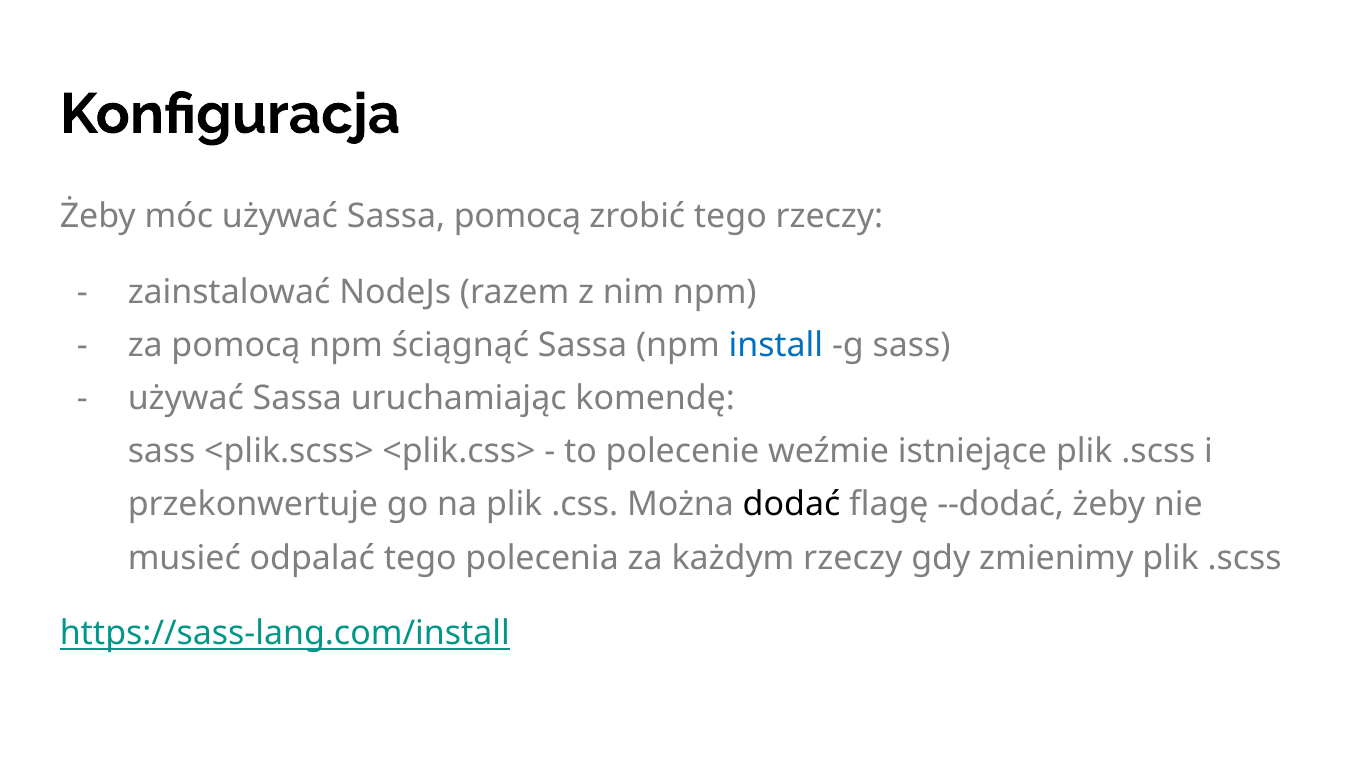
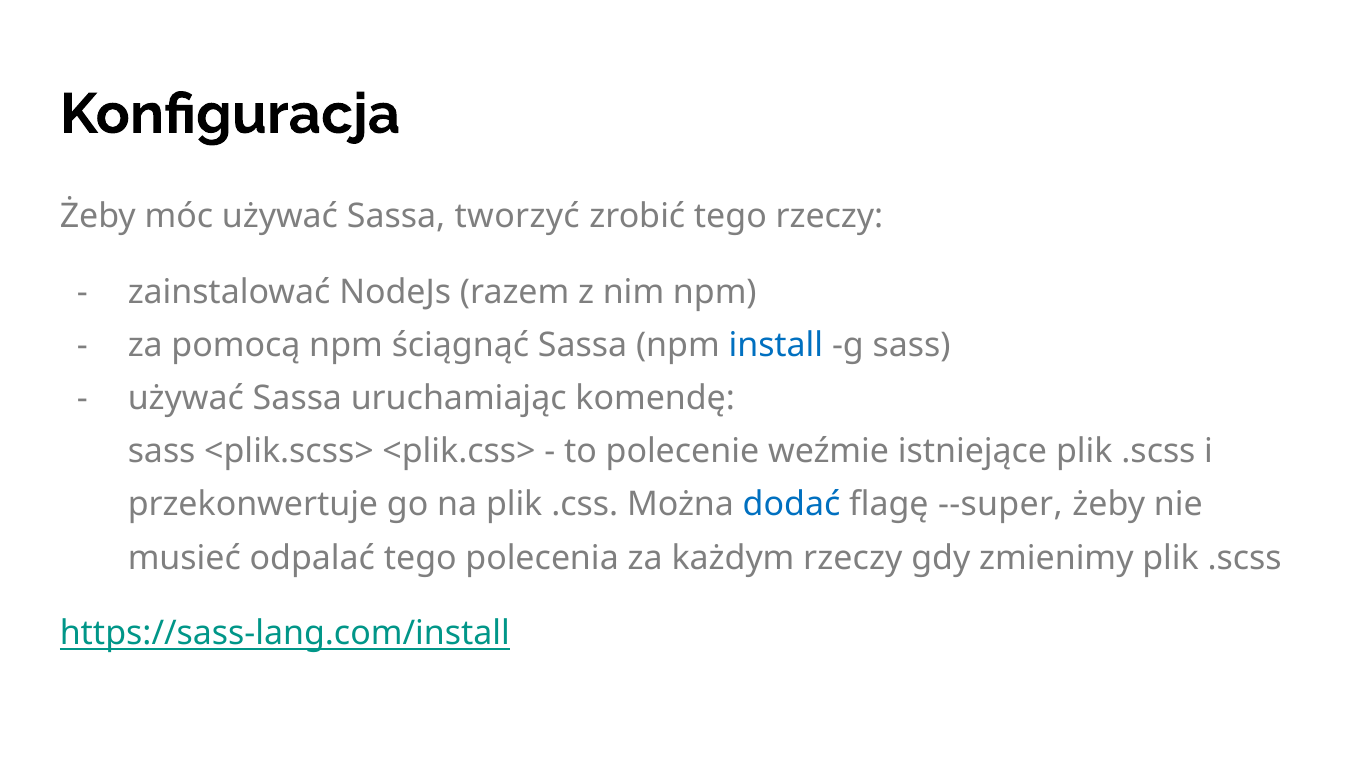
Sassa pomocą: pomocą -> tworzyć
dodać colour: black -> blue
--dodać: --dodać -> --super
